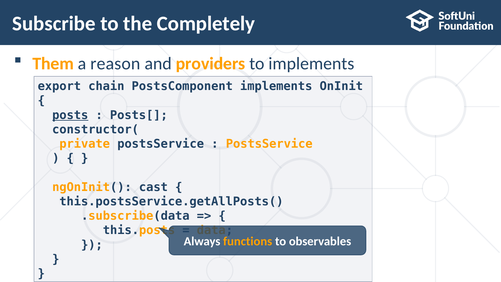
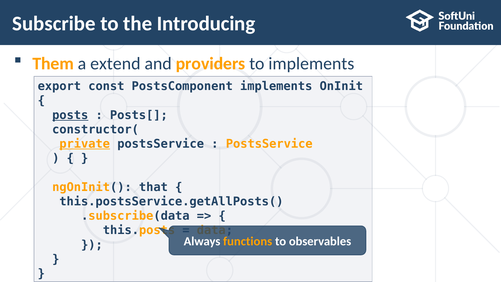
Completely: Completely -> Introducing
reason: reason -> extend
chain: chain -> const
private underline: none -> present
cast: cast -> that
